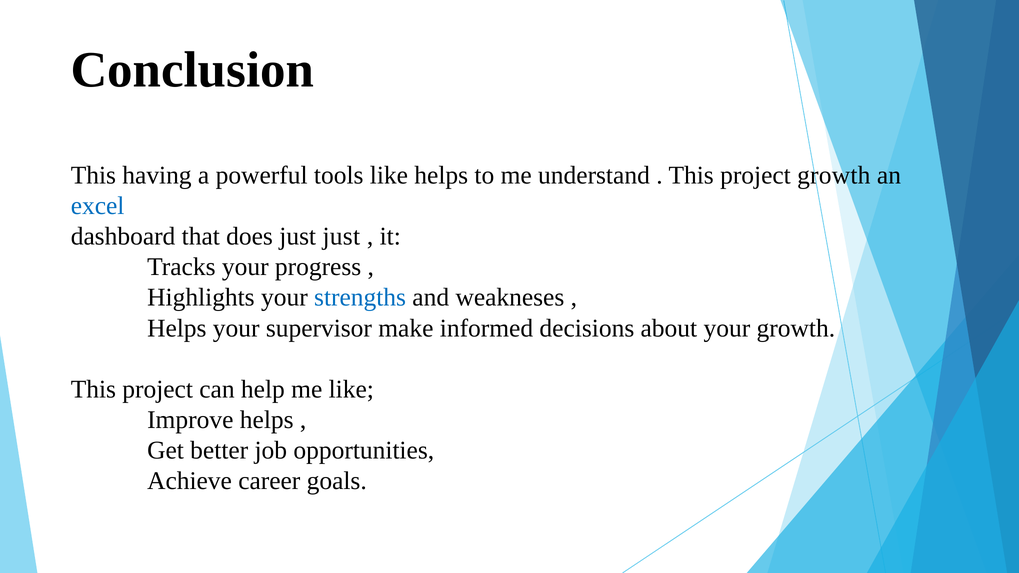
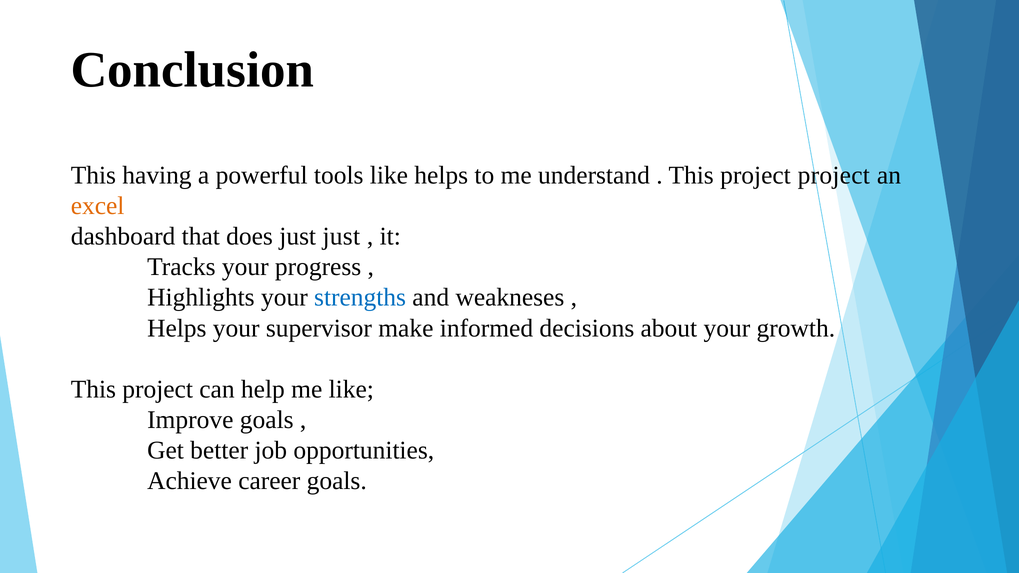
project growth: growth -> project
excel colour: blue -> orange
Improve helps: helps -> goals
